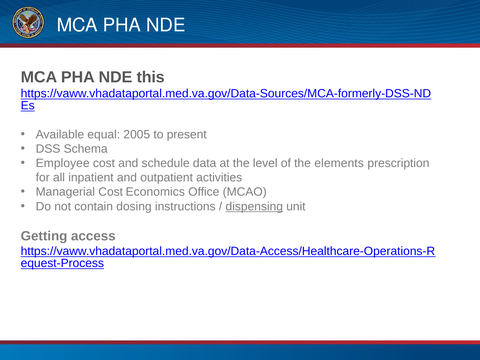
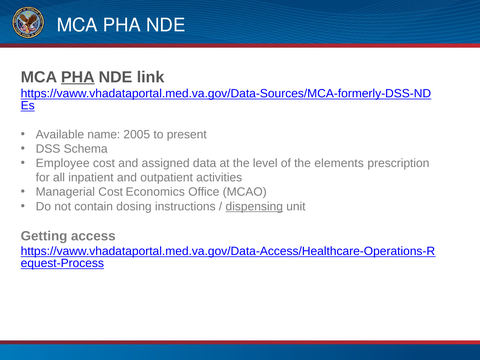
PHA at (78, 77) underline: none -> present
this: this -> link
equal: equal -> name
schedule: schedule -> assigned
